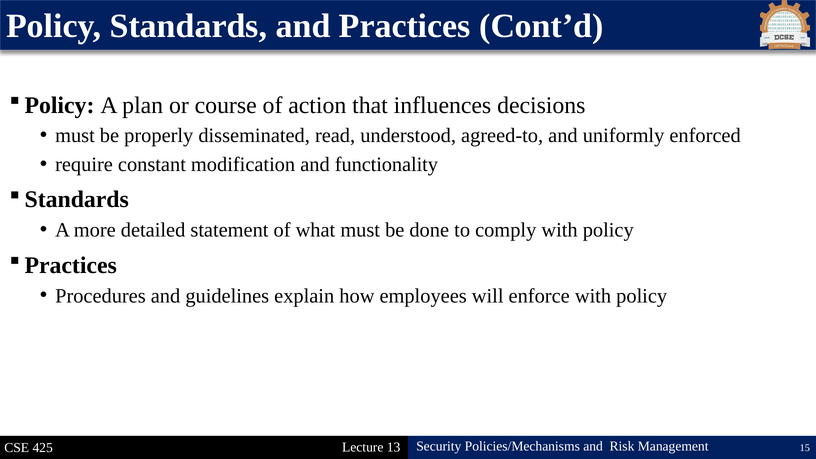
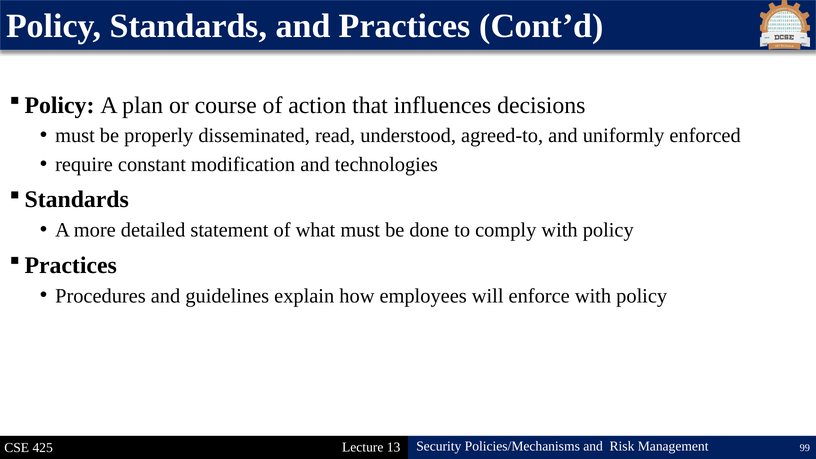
functionality: functionality -> technologies
15: 15 -> 99
